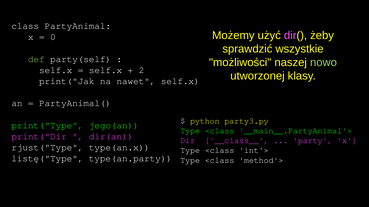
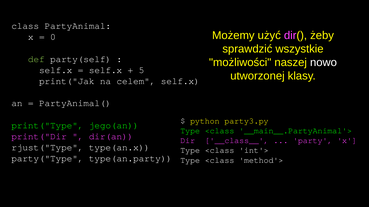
nowo colour: light green -> white
2: 2 -> 5
nawet: nawet -> celem
listę("Type: listę("Type -> party("Type
